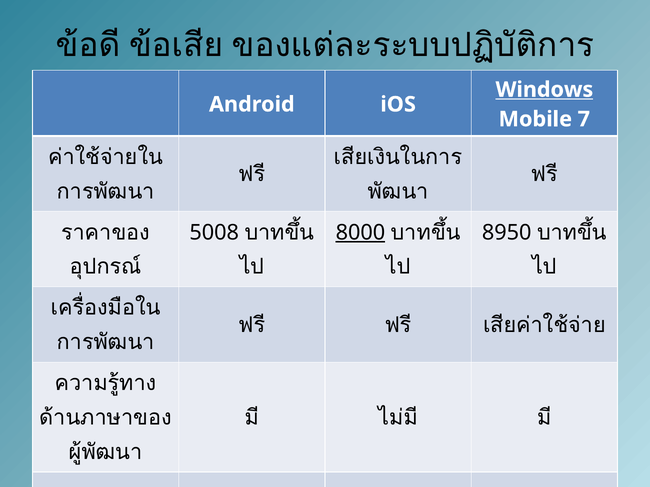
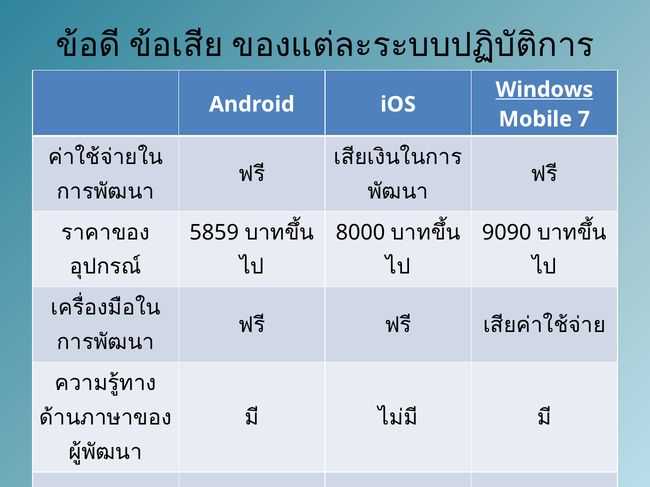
5008: 5008 -> 5859
8000 underline: present -> none
8950: 8950 -> 9090
